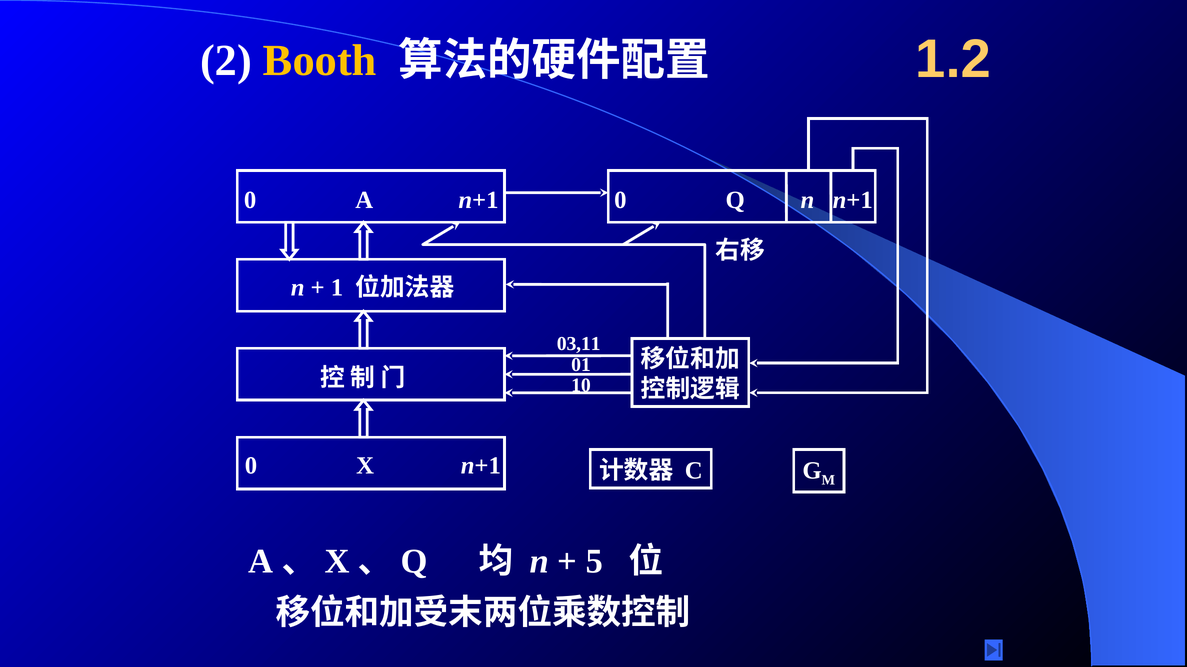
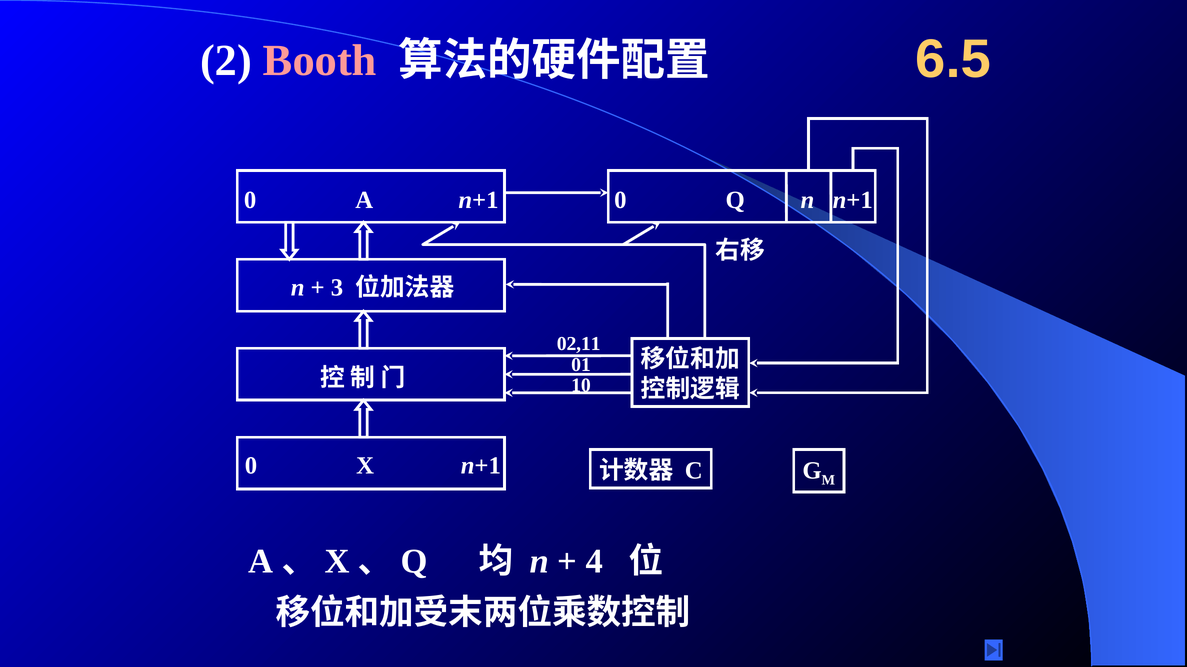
1.2: 1.2 -> 6.5
Booth colour: yellow -> pink
1: 1 -> 3
03,11: 03,11 -> 02,11
5: 5 -> 4
